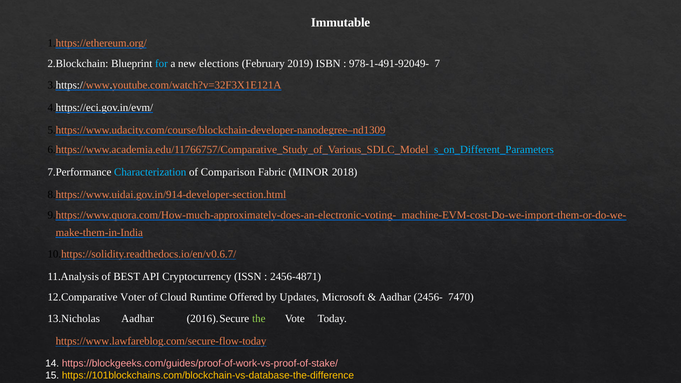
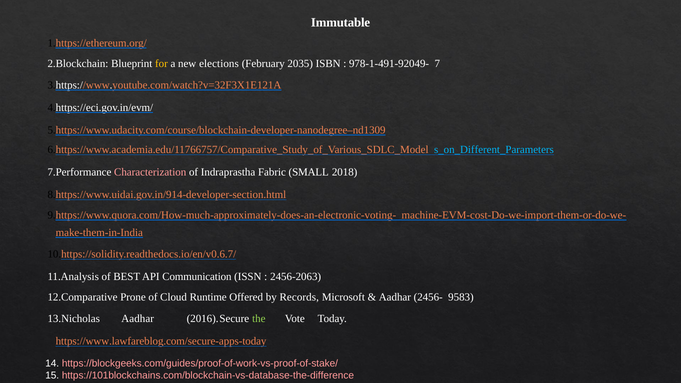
for colour: light blue -> yellow
2019: 2019 -> 2035
Characterization colour: light blue -> pink
Comparison: Comparison -> Indraprastha
MINOR: MINOR -> SMALL
Cryptocurrency: Cryptocurrency -> Communication
2456-4871: 2456-4871 -> 2456-2063
Voter: Voter -> Prone
Updates: Updates -> Records
7470: 7470 -> 9583
https://www.lawfareblog.com/secure-flow-today: https://www.lawfareblog.com/secure-flow-today -> https://www.lawfareblog.com/secure-apps-today
https://101blockchains.com/blockchain-vs-database-the-difference colour: yellow -> pink
